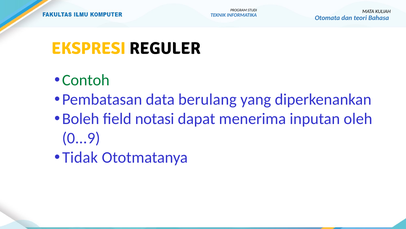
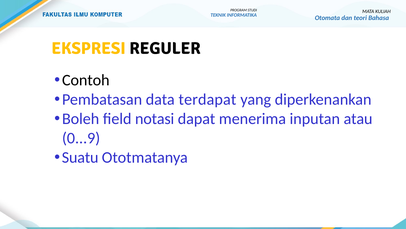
Contoh colour: green -> black
berulang: berulang -> terdapat
oleh: oleh -> atau
Tidak: Tidak -> Suatu
